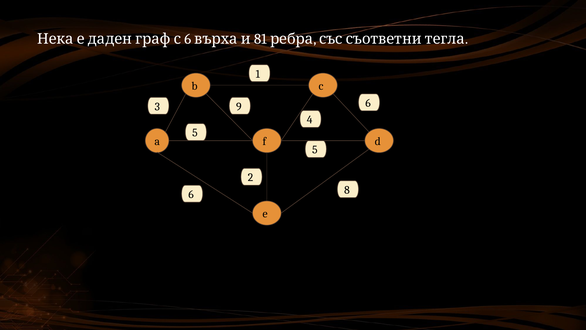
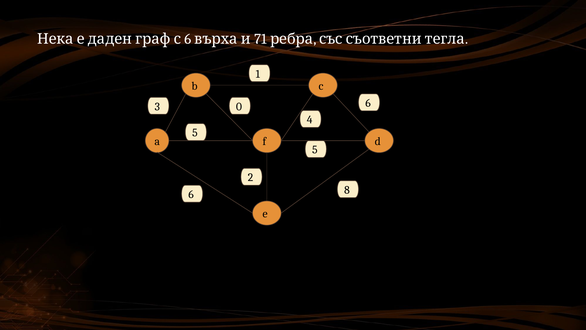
81: 81 -> 71
9: 9 -> 0
